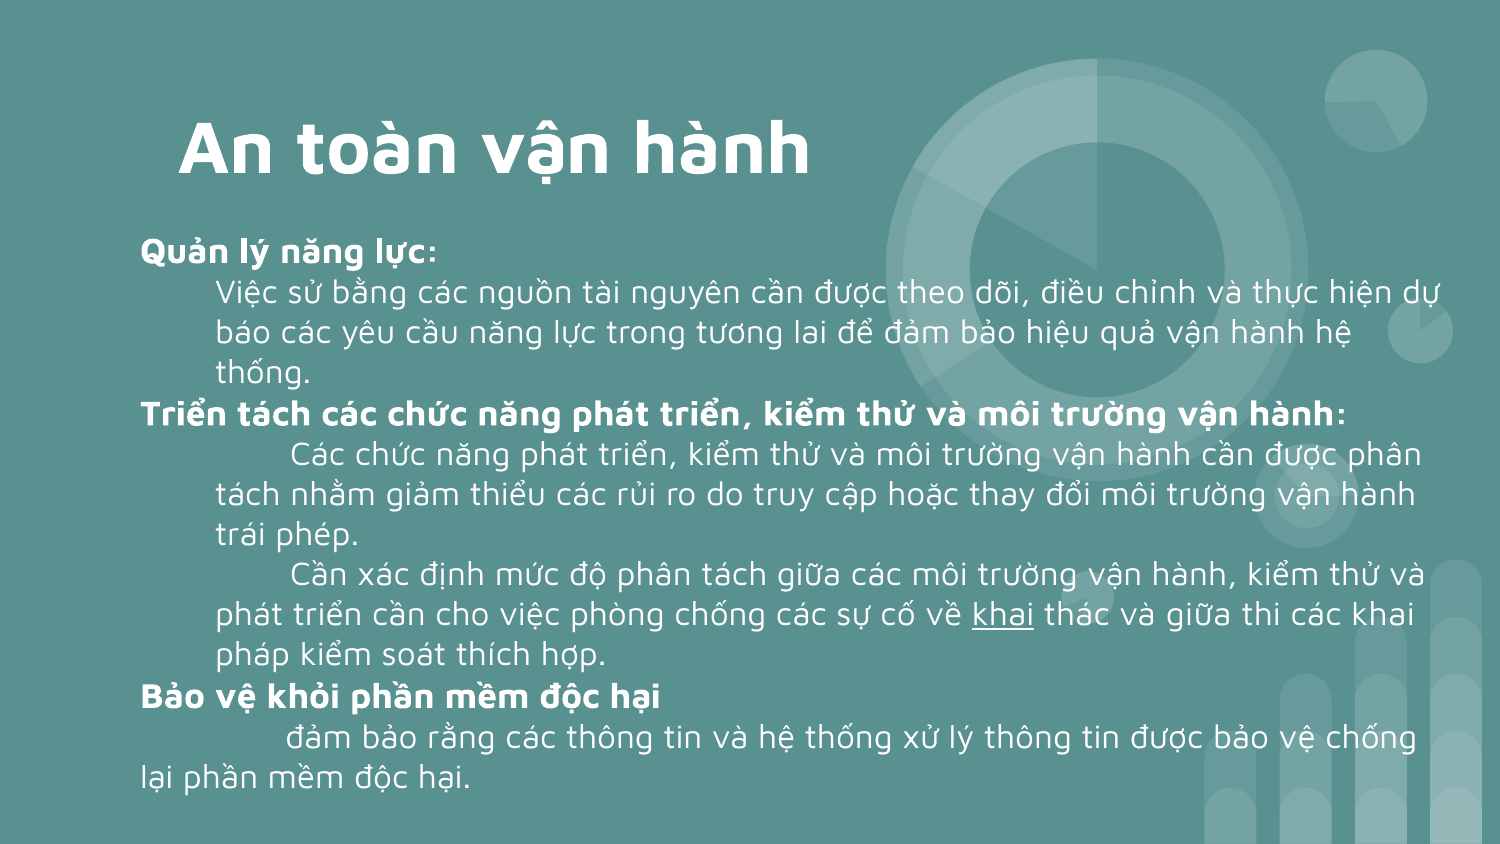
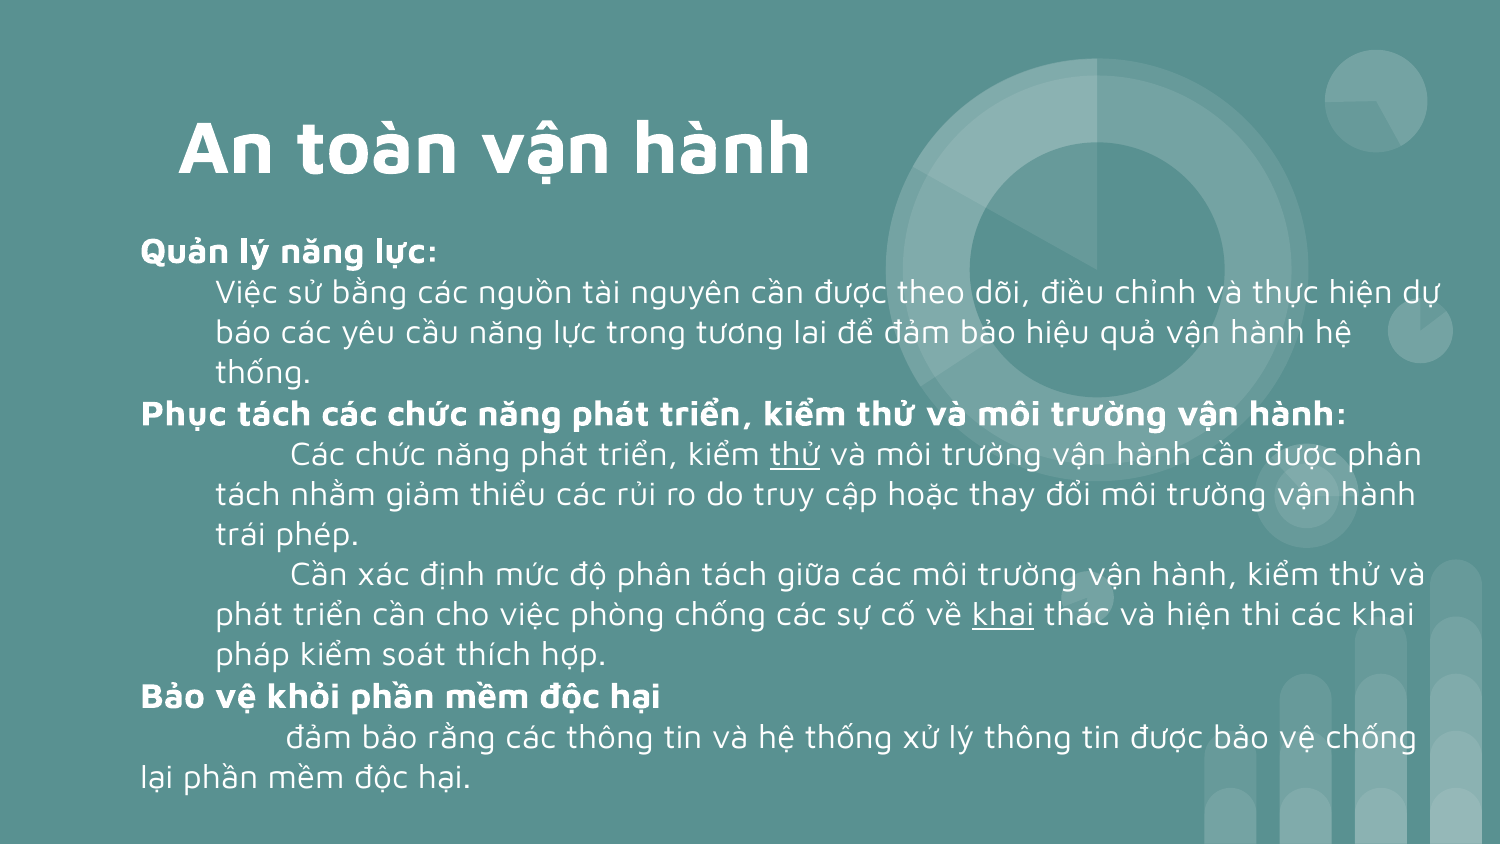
Triển at (184, 414): Triển -> Phục
thử at (795, 455) underline: none -> present
và giữa: giữa -> hiện
